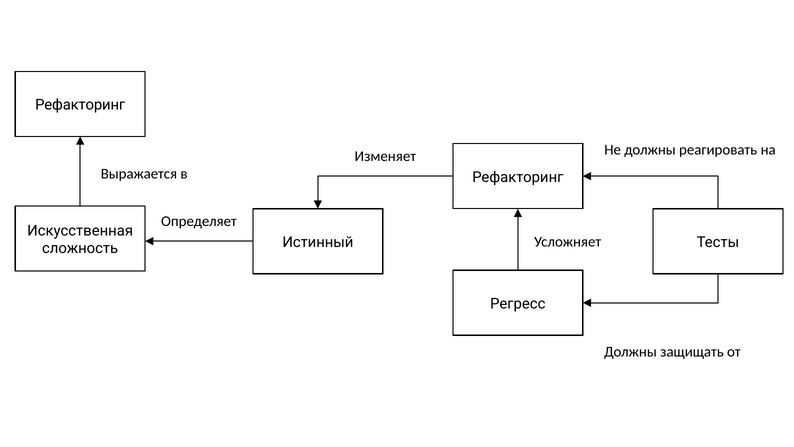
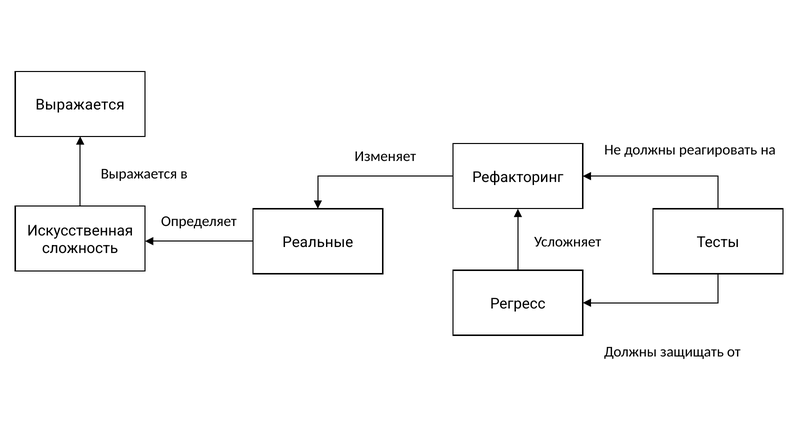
Рефакторинг at (80, 105): Рефакторинг -> Выражается
Истинный: Истинный -> Реальные
